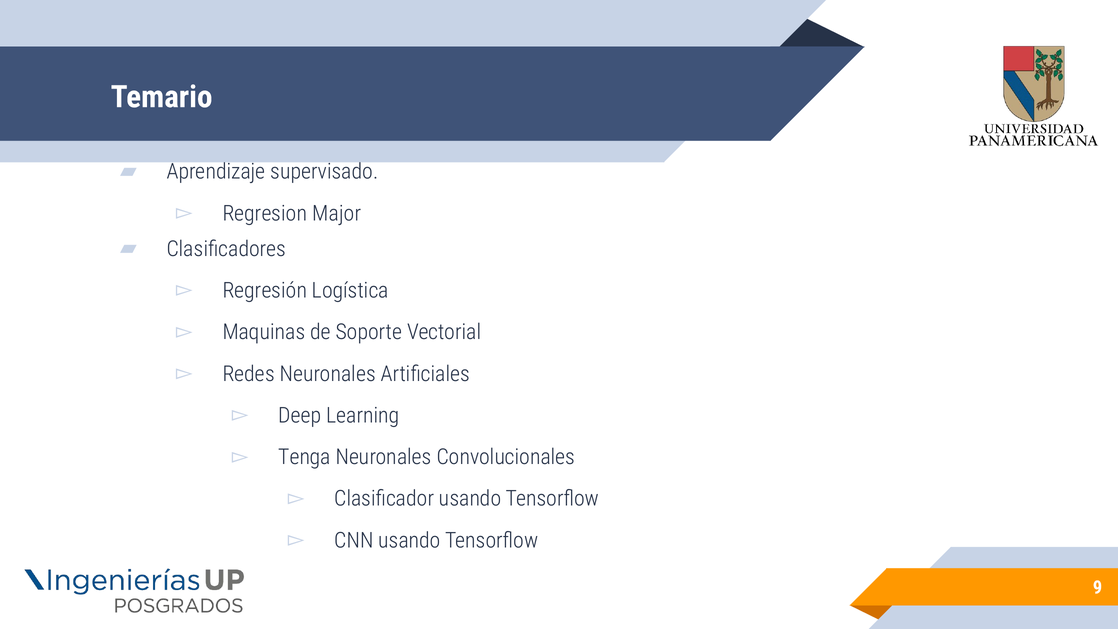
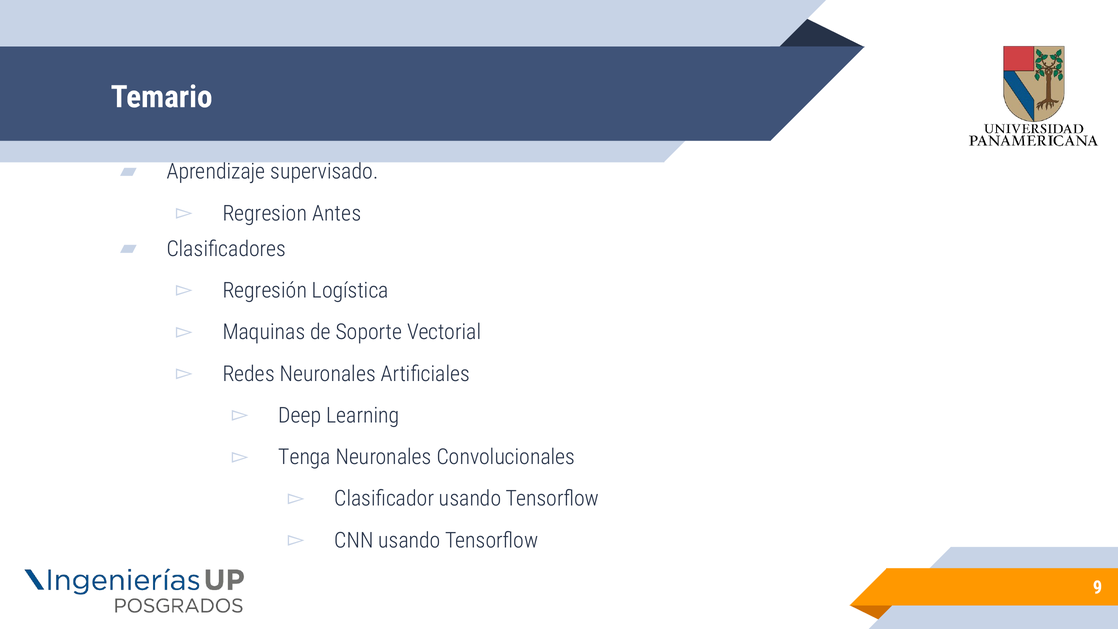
Major: Major -> Antes
